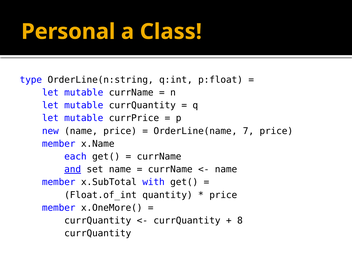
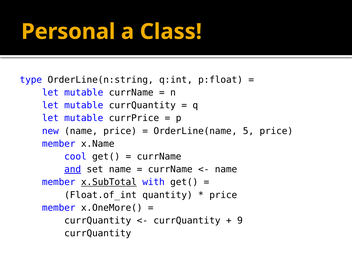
7: 7 -> 5
each: each -> cool
x.SubTotal underline: none -> present
8: 8 -> 9
